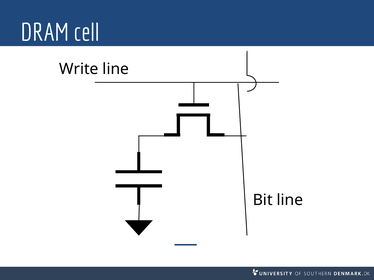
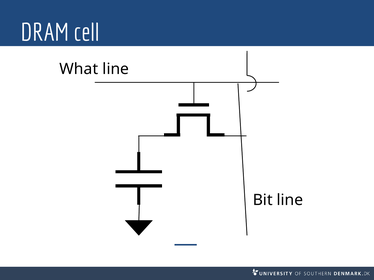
Write: Write -> What
